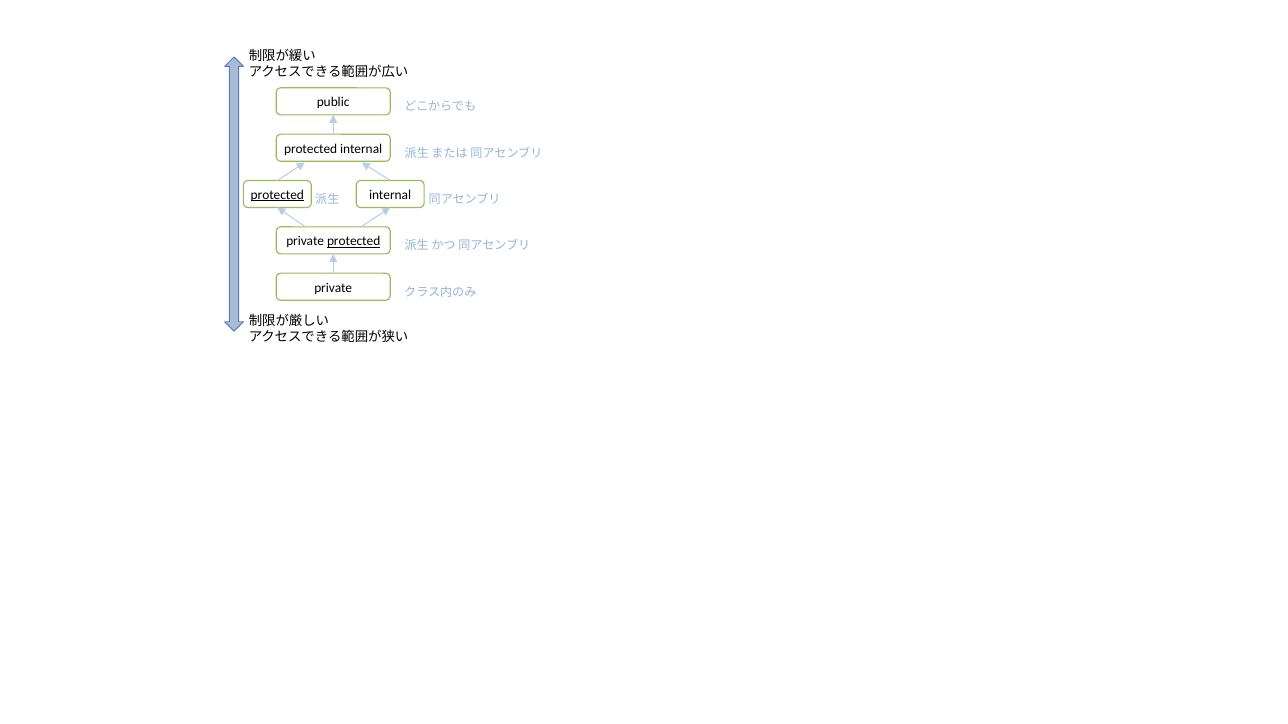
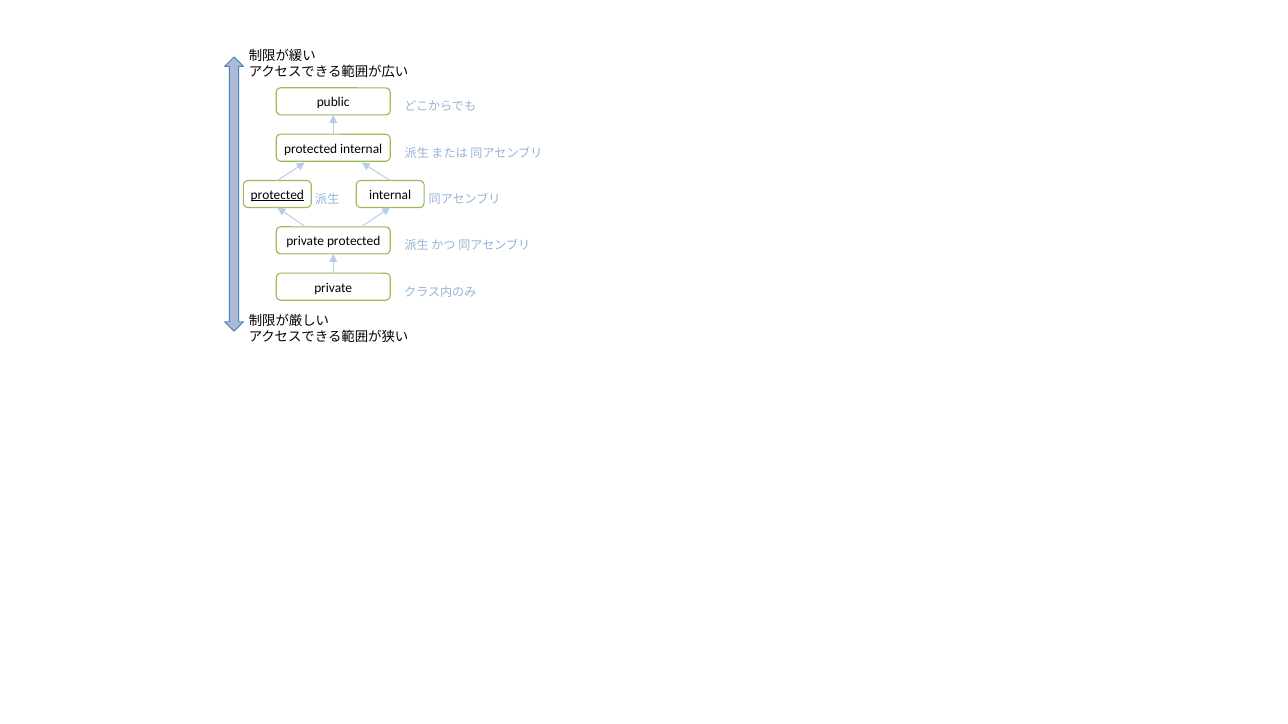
protected at (354, 241) underline: present -> none
